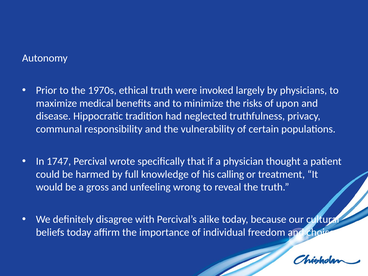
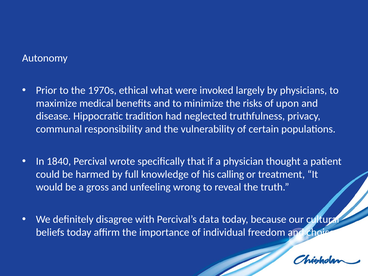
ethical truth: truth -> what
1747: 1747 -> 1840
alike: alike -> data
